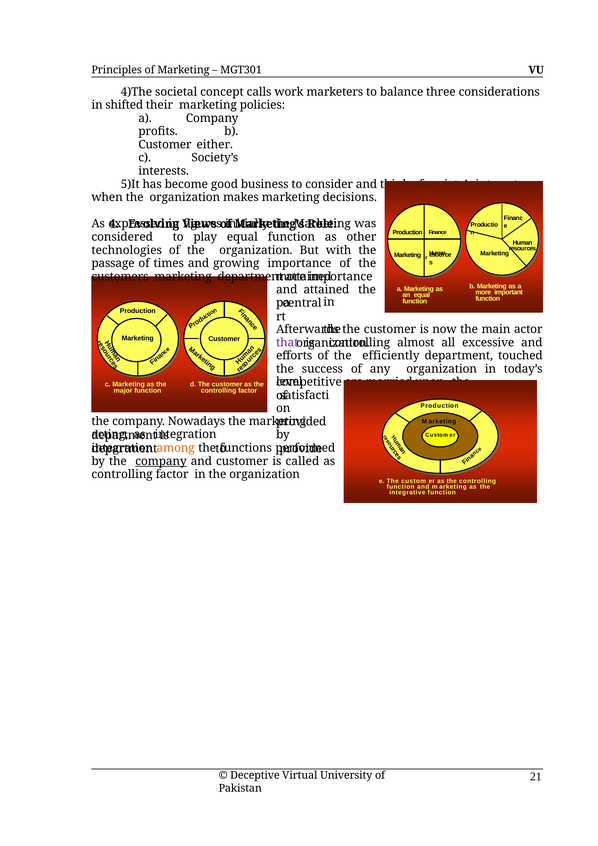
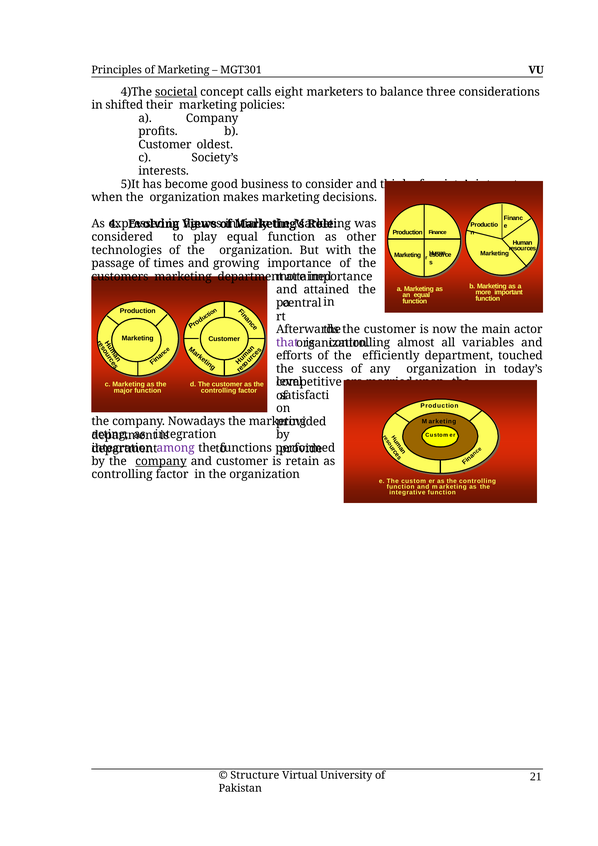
societal underline: none -> present
work: work -> eight
either: either -> oldest
excessive: excessive -> variables
among colour: orange -> purple
called: called -> retain
Deceptive: Deceptive -> Structure
